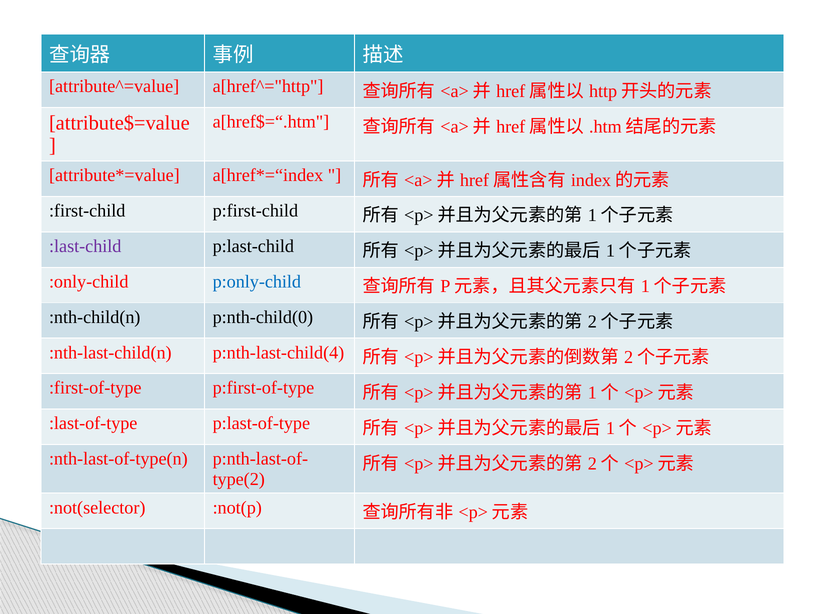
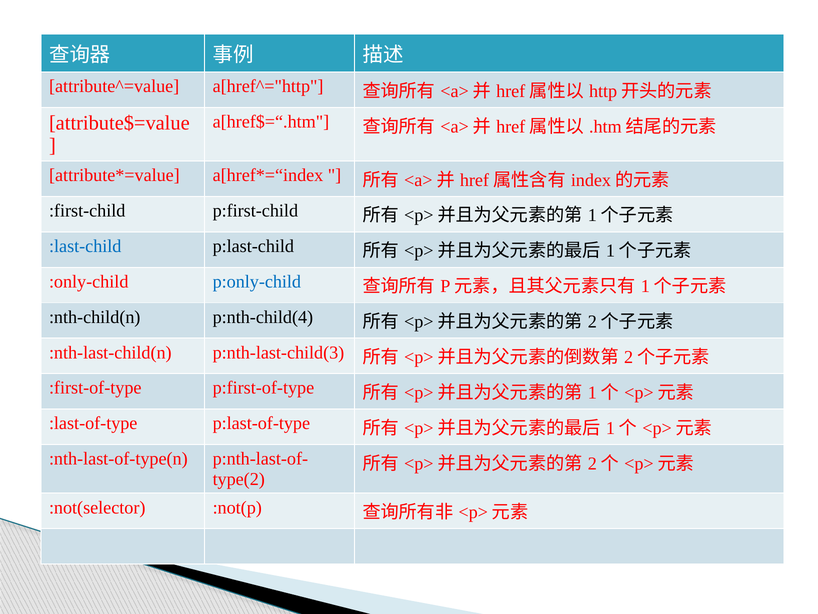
:last-child colour: purple -> blue
p:nth-child(0: p:nth-child(0 -> p:nth-child(4
p:nth-last-child(4: p:nth-last-child(4 -> p:nth-last-child(3
